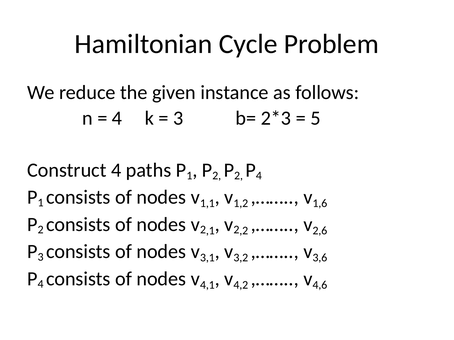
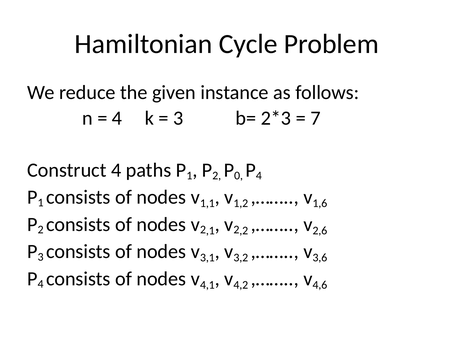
5: 5 -> 7
2 at (239, 176): 2 -> 0
